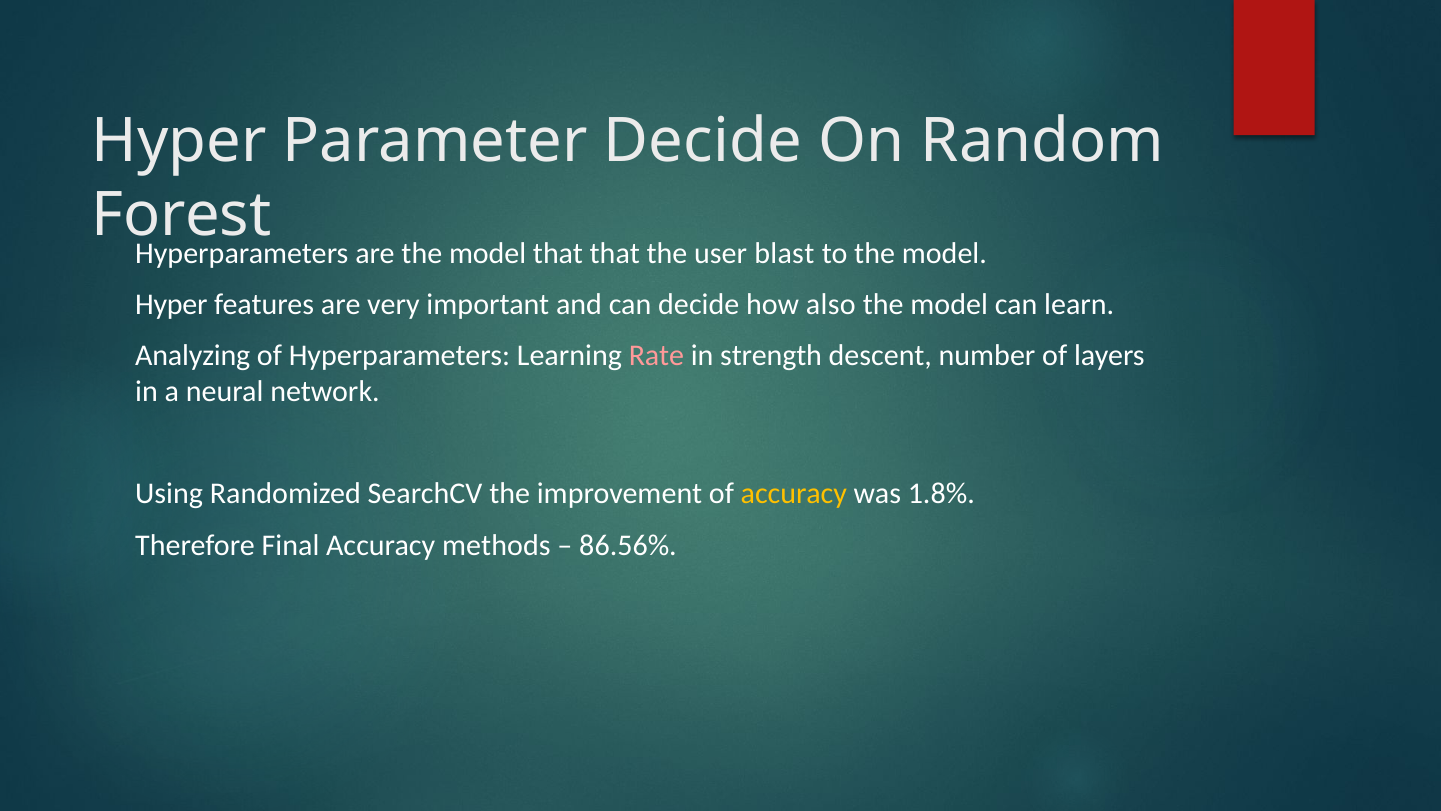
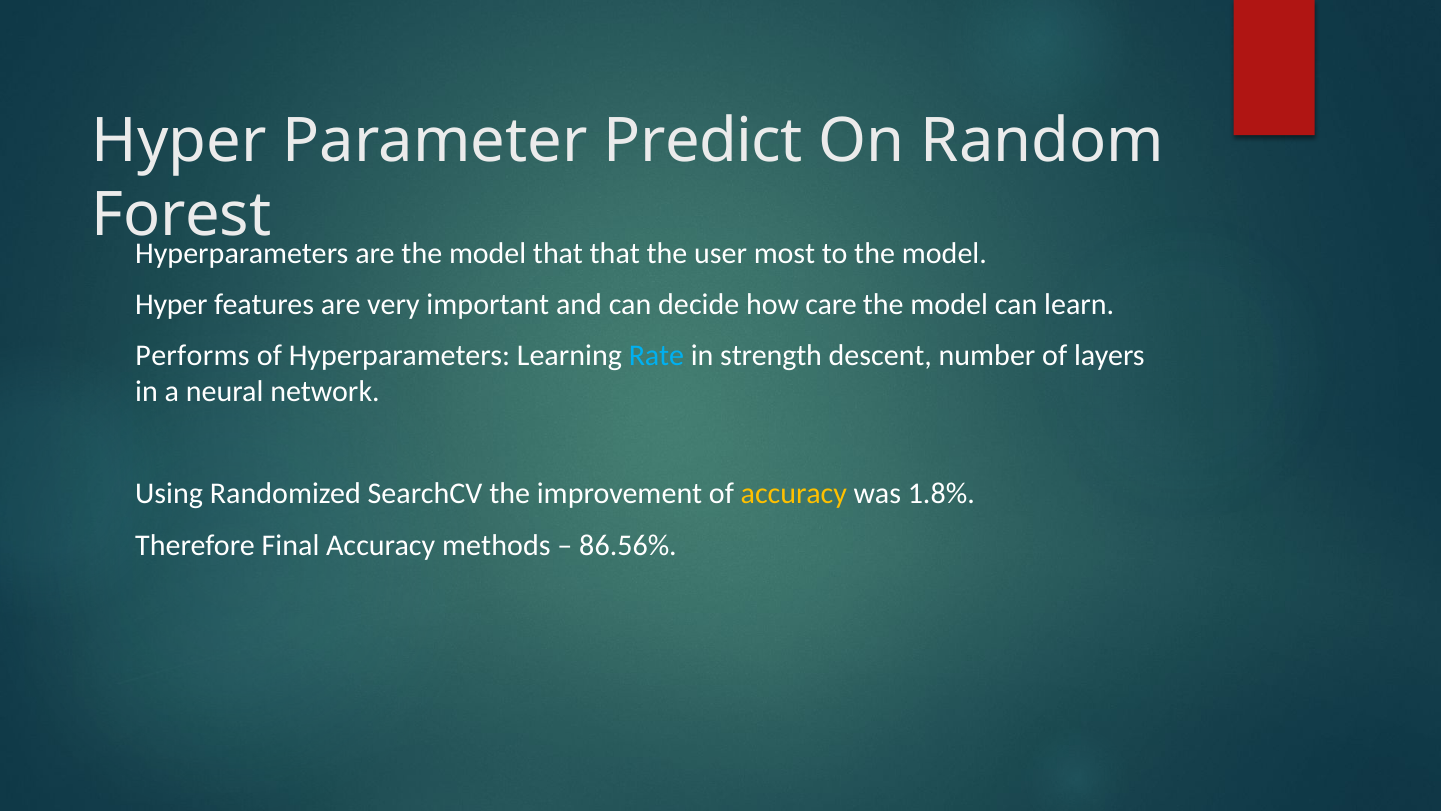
Parameter Decide: Decide -> Predict
blast: blast -> most
also: also -> care
Analyzing: Analyzing -> Performs
Rate colour: pink -> light blue
